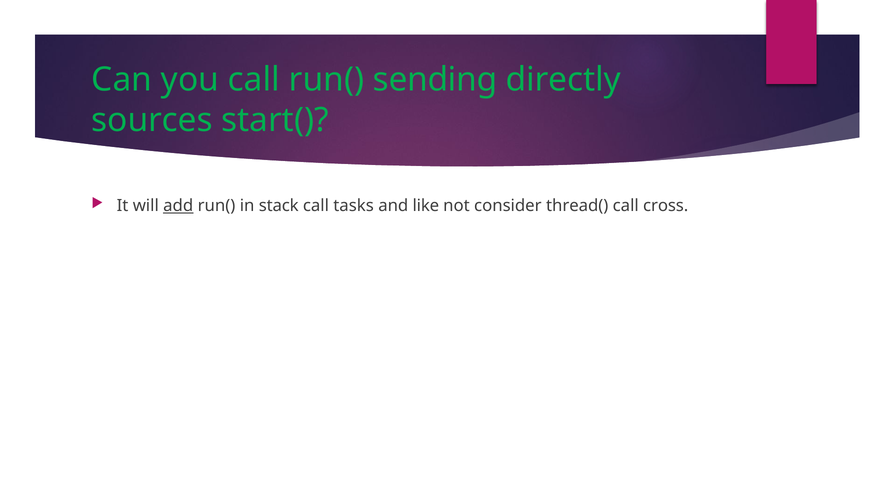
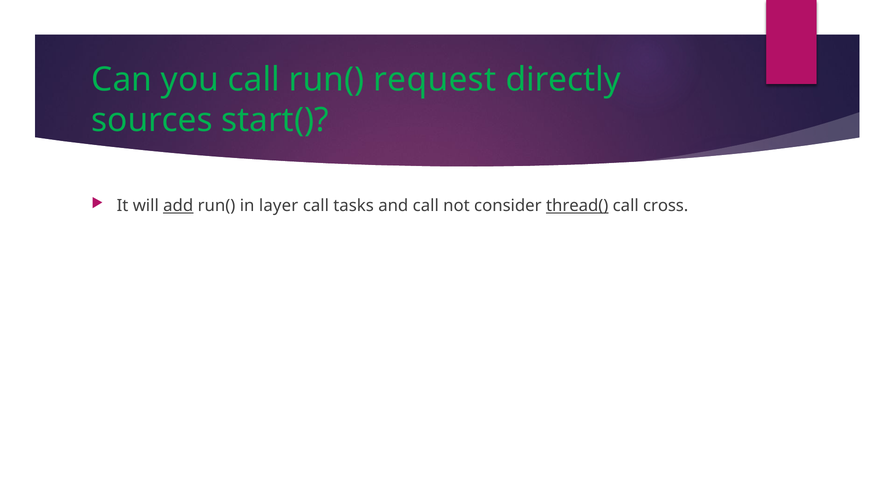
sending: sending -> request
stack: stack -> layer
and like: like -> call
thread( underline: none -> present
